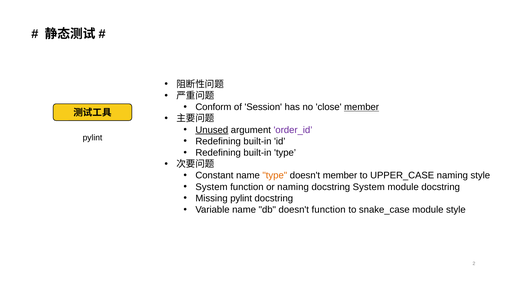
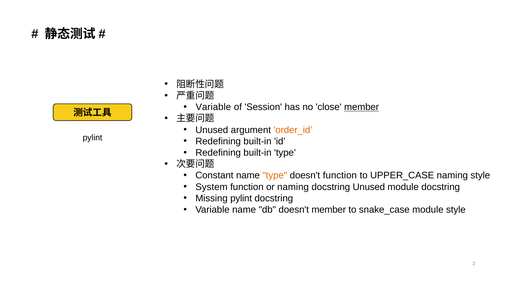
Conform at (213, 107): Conform -> Variable
Unused at (212, 130) underline: present -> none
order_id colour: purple -> orange
doesn't member: member -> function
docstring System: System -> Unused
doesn't function: function -> member
